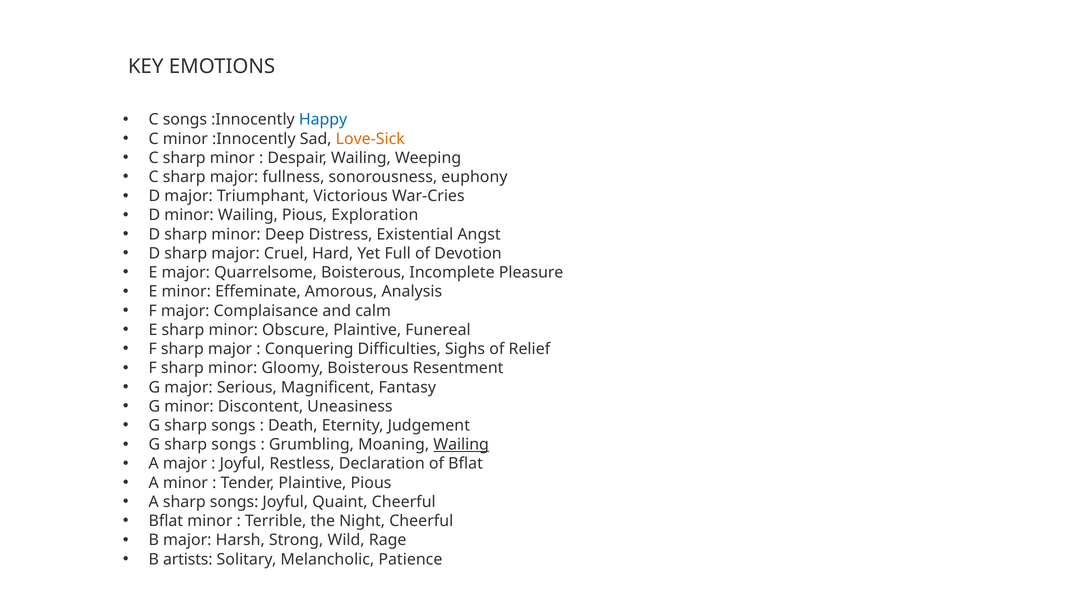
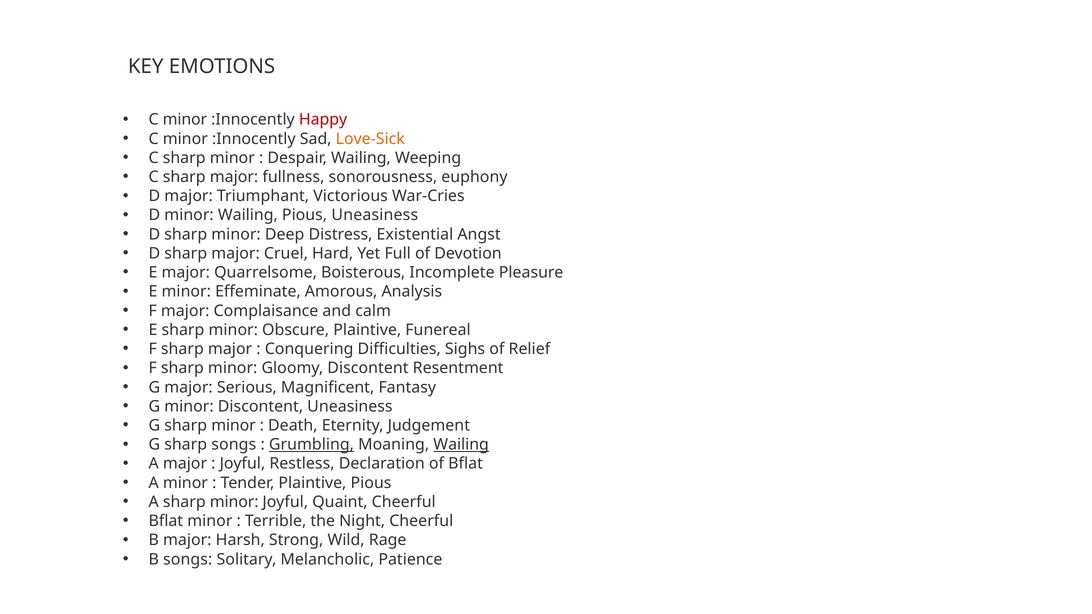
songs at (185, 120): songs -> minor
Happy colour: blue -> red
Pious Exploration: Exploration -> Uneasiness
Gloomy Boisterous: Boisterous -> Discontent
songs at (233, 426): songs -> minor
Grumbling underline: none -> present
A sharp songs: songs -> minor
B artists: artists -> songs
